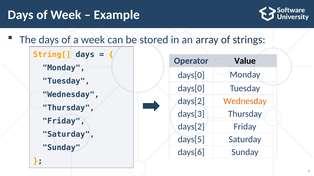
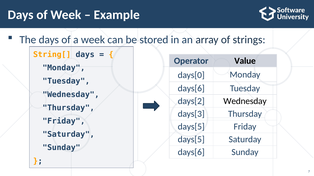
days[0 at (191, 89): days[0 -> days[6
Wednesday at (245, 101) colour: orange -> black
days[2 at (191, 127): days[2 -> days[5
